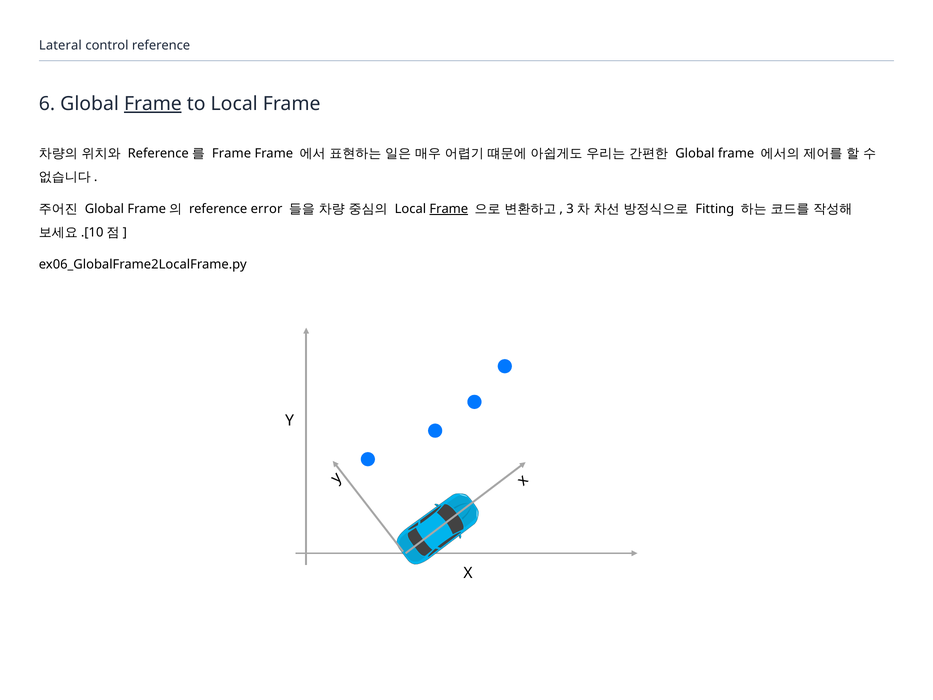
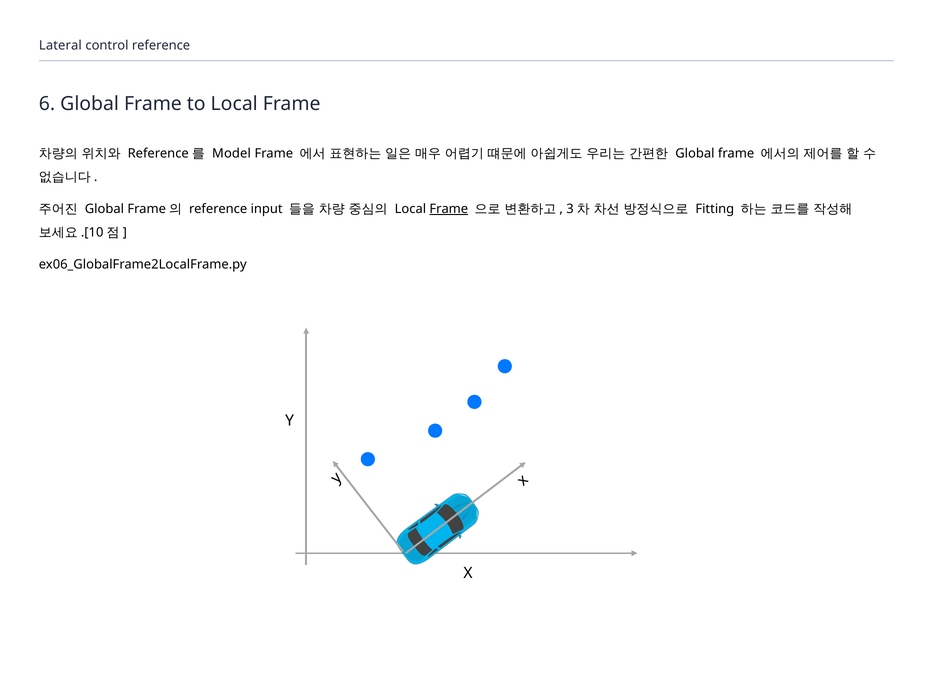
Frame at (153, 104) underline: present -> none
Frame at (232, 154): Frame -> Model
error: error -> input
